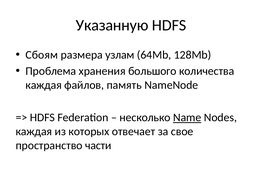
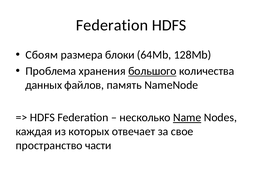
Указанную at (112, 25): Указанную -> Federation
узлам: узлам -> блоки
большого underline: none -> present
каждая at (44, 85): каждая -> данных
